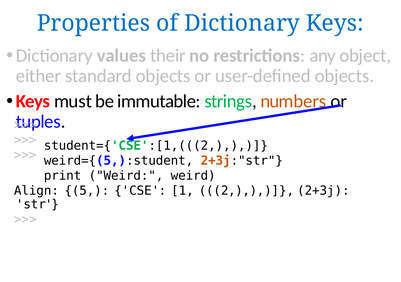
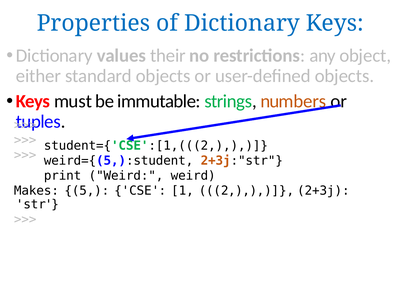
Align: Align -> Makes
